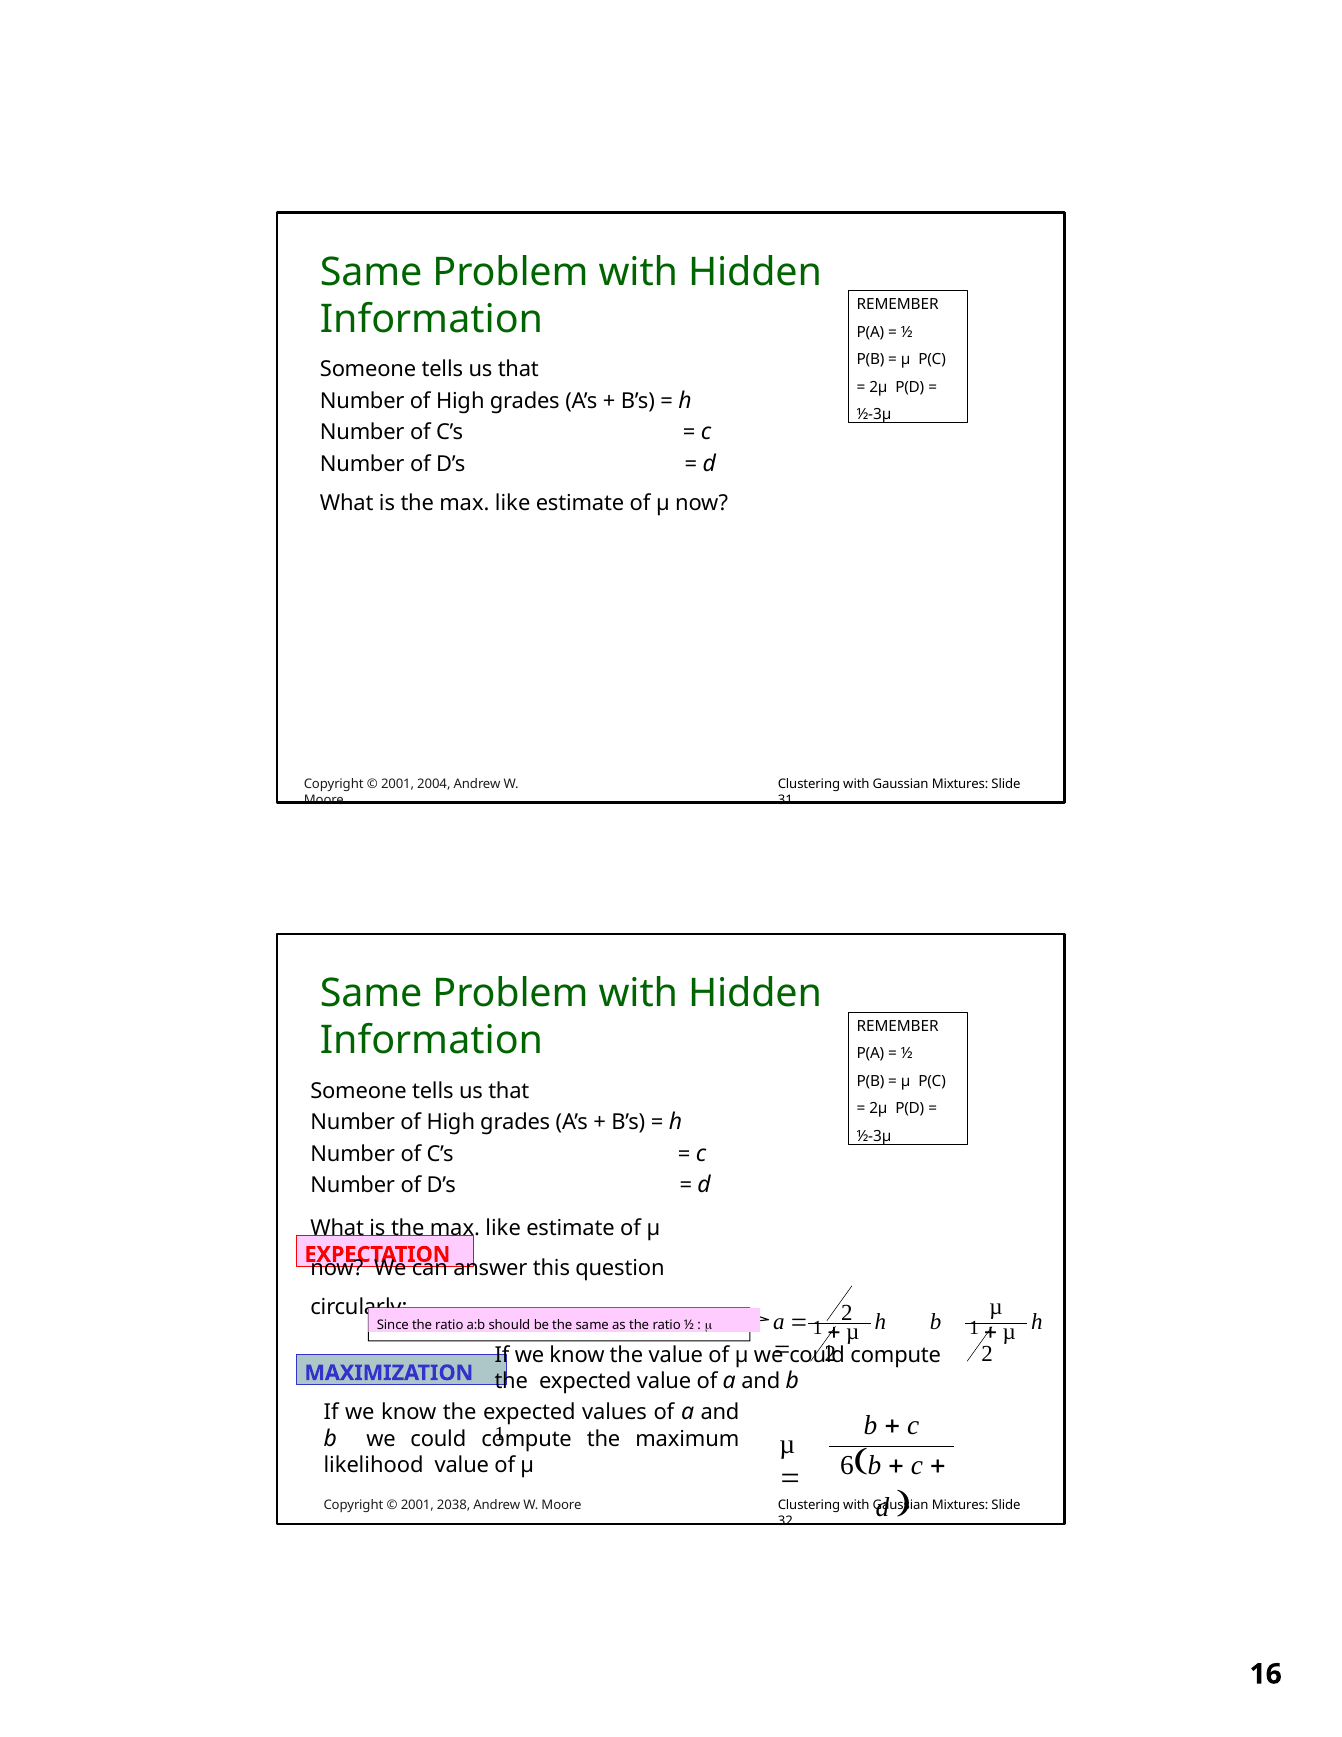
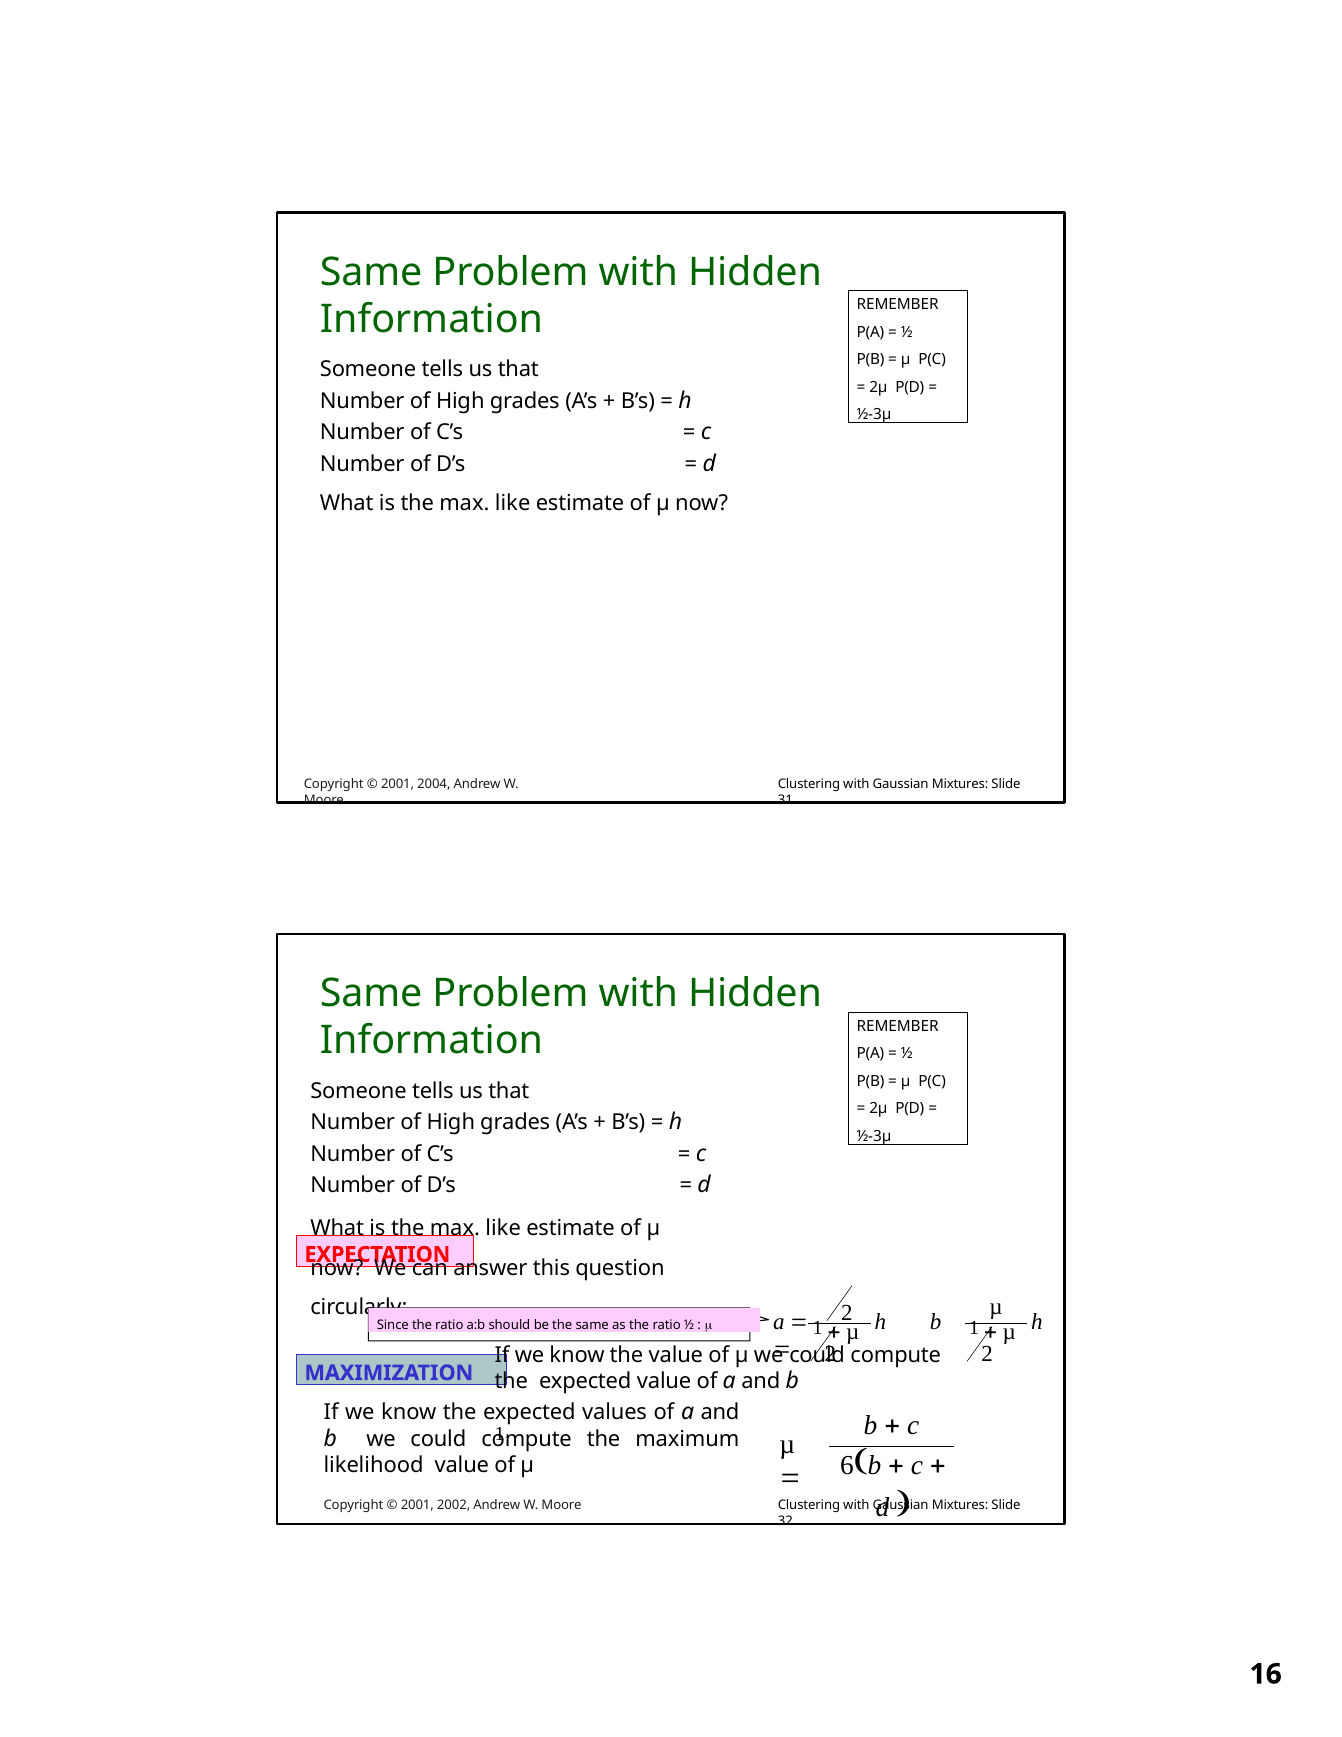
2038: 2038 -> 2002
